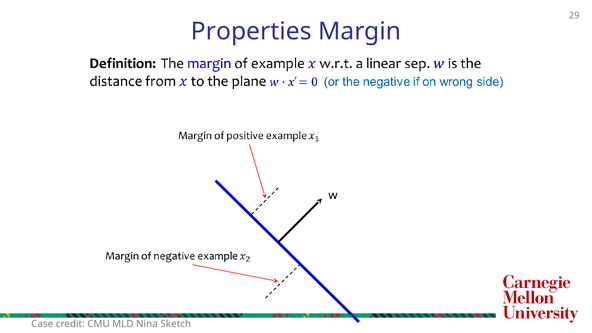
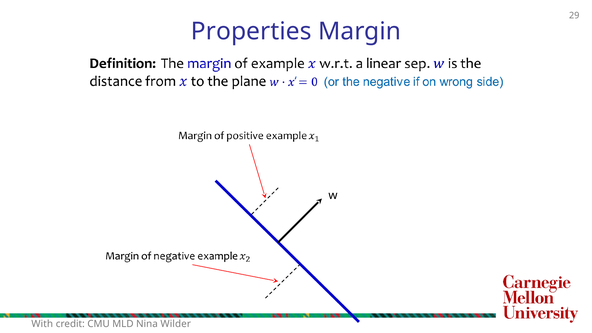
Case: Case -> With
Sketch: Sketch -> Wilder
